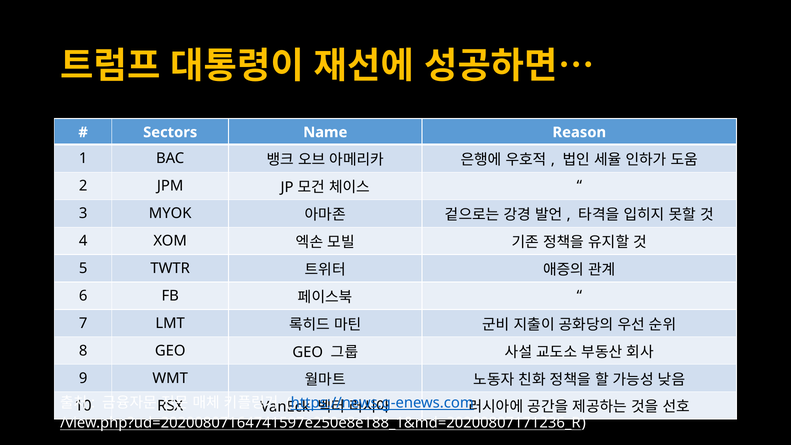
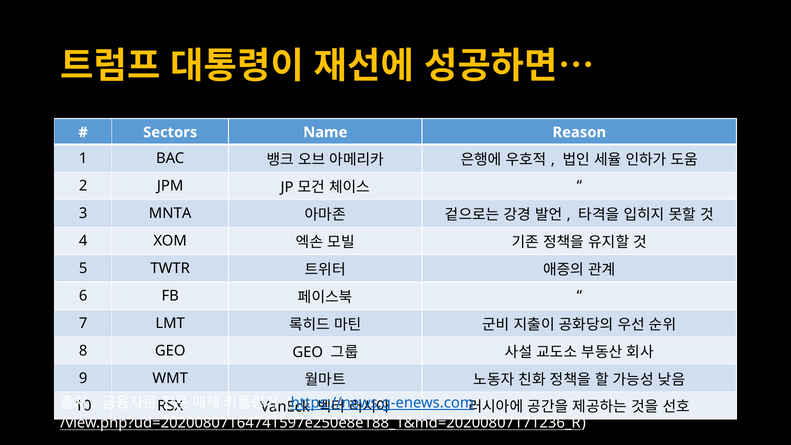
MYOK: MYOK -> MNTA
